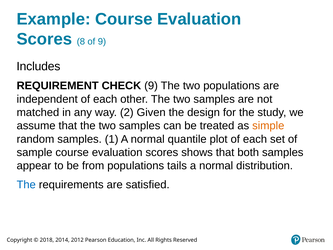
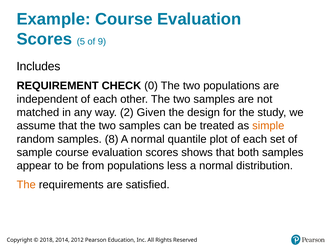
8: 8 -> 5
CHECK 9: 9 -> 0
1: 1 -> 8
tails: tails -> less
The at (26, 184) colour: blue -> orange
